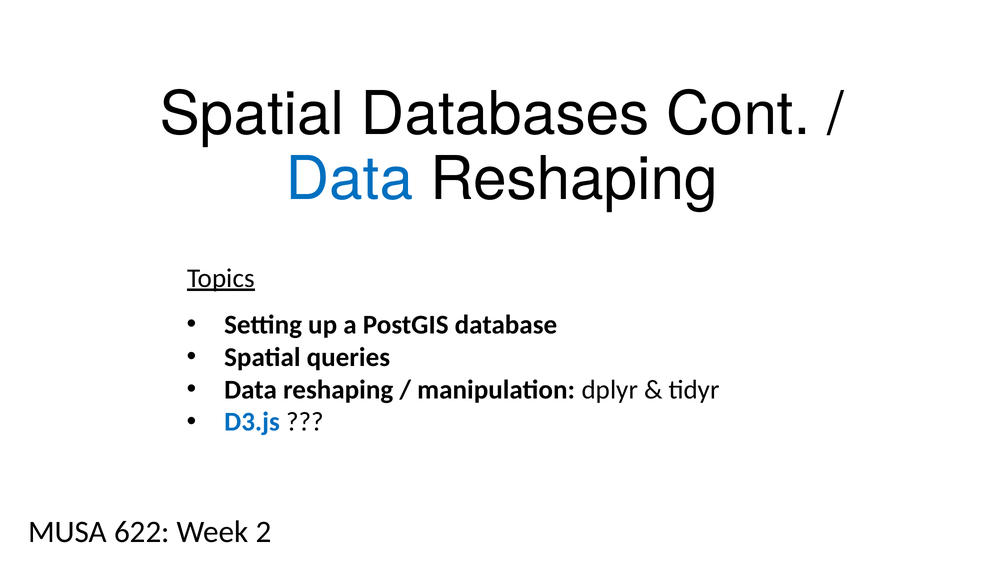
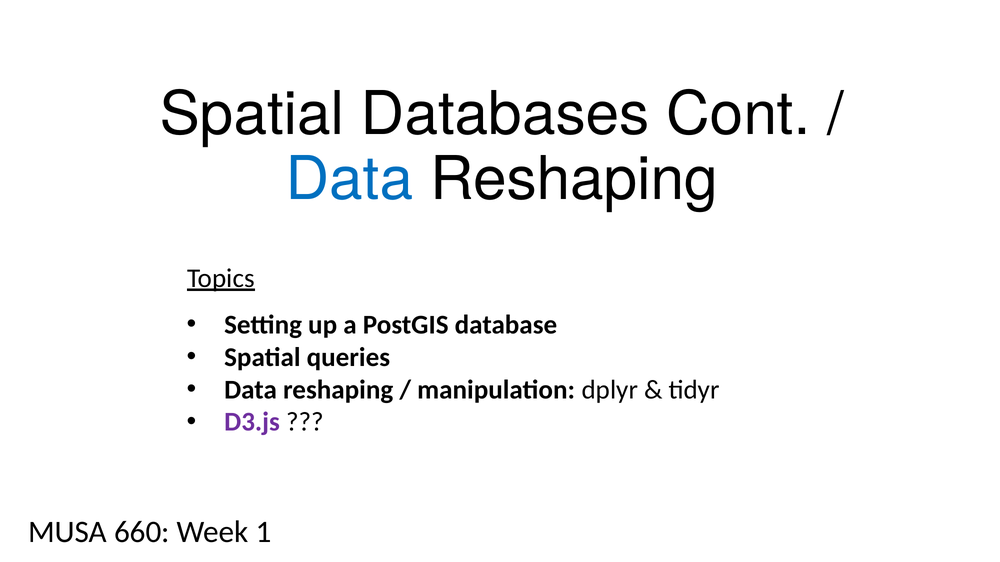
D3.js colour: blue -> purple
622: 622 -> 660
2: 2 -> 1
